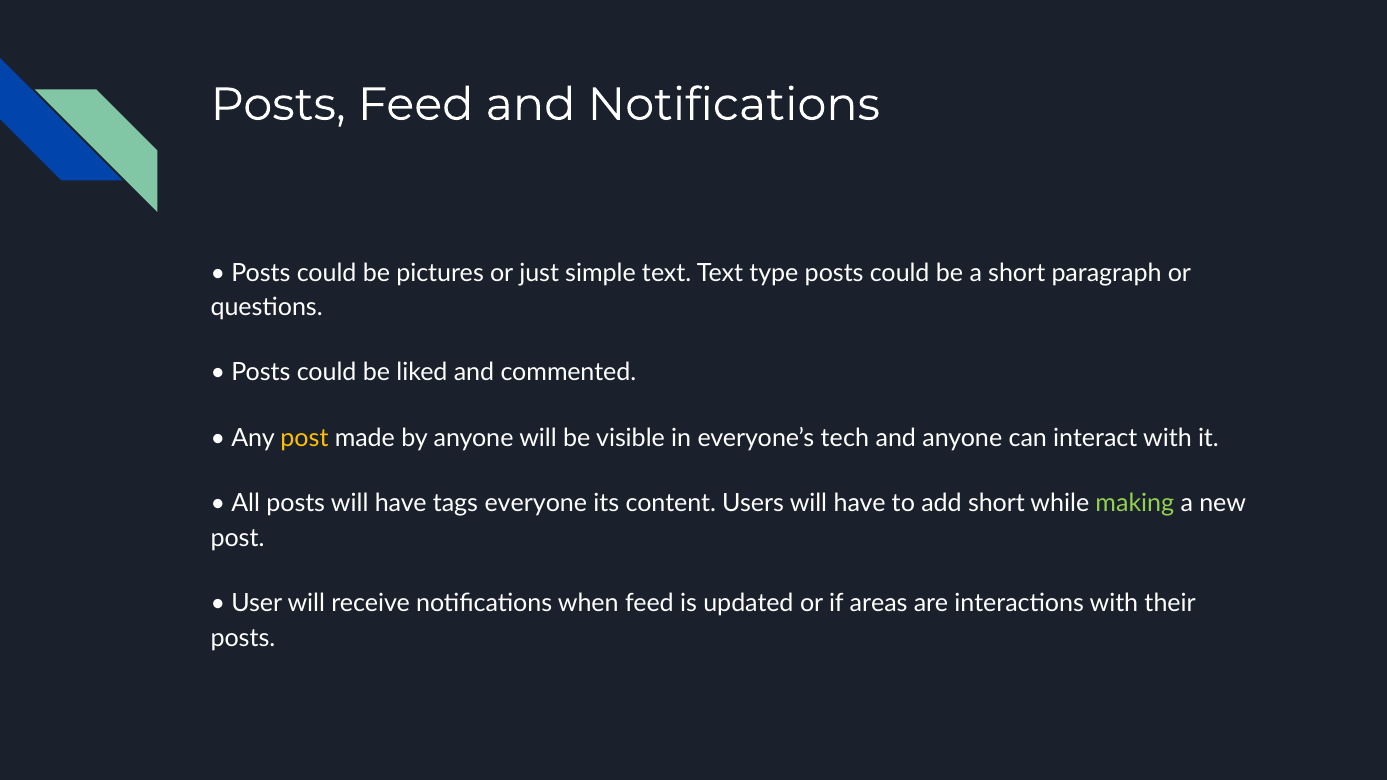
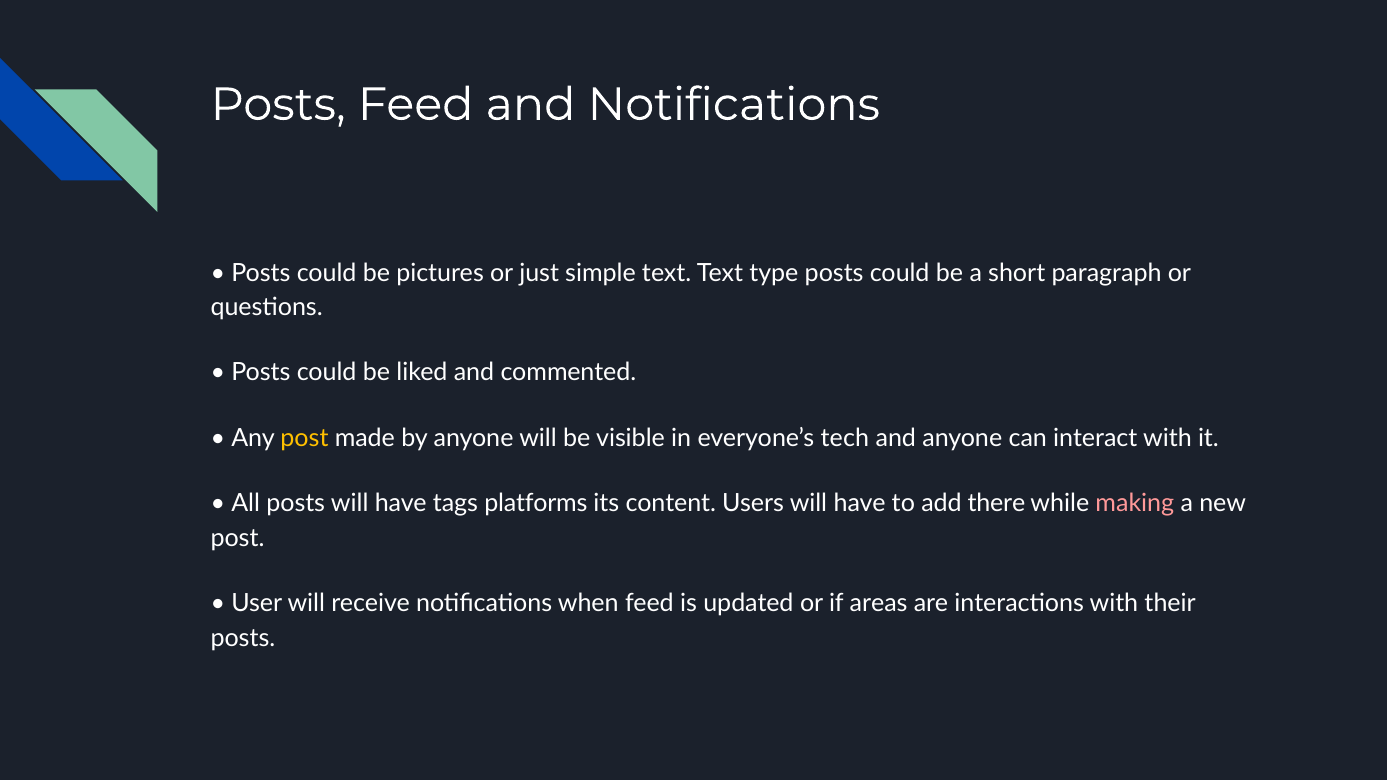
everyone: everyone -> platforms
add short: short -> there
making colour: light green -> pink
